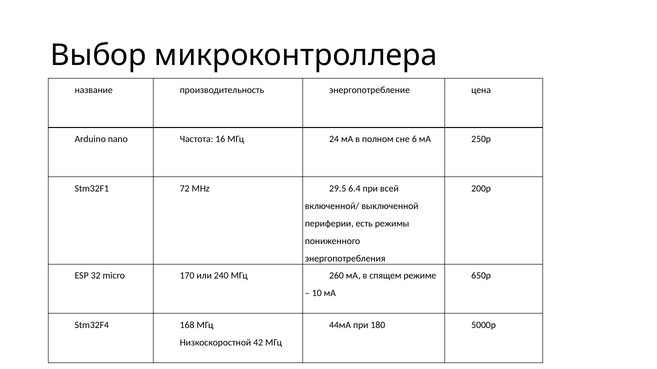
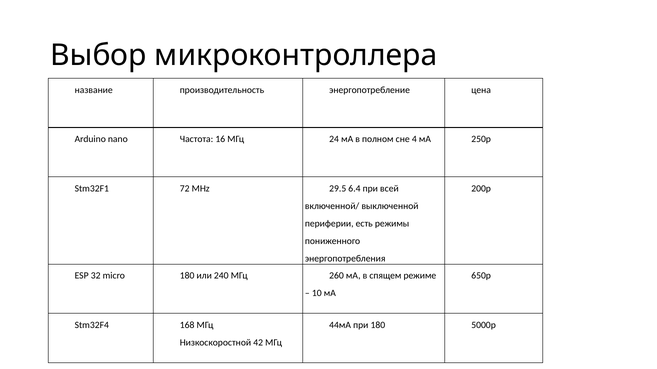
6: 6 -> 4
micro 170: 170 -> 180
